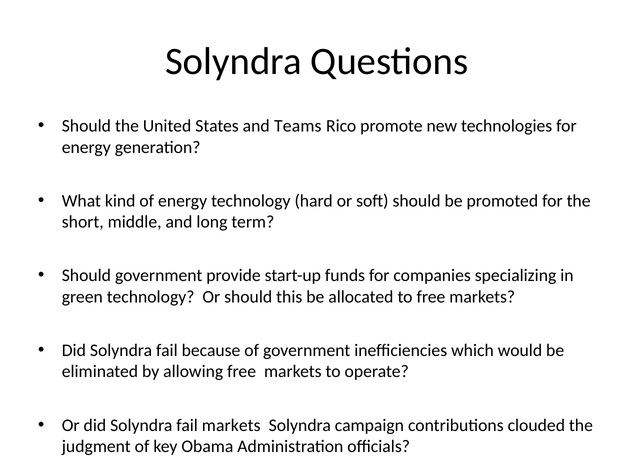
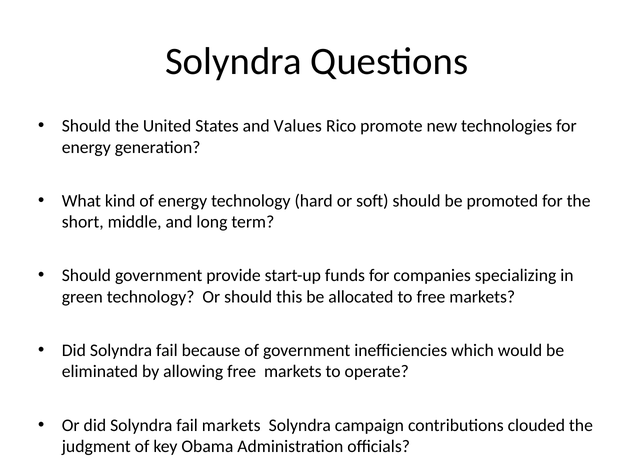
Teams: Teams -> Values
